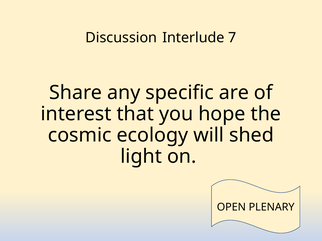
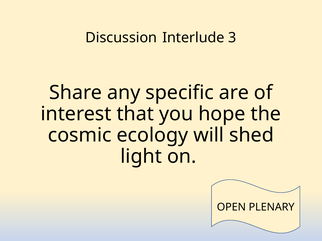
7: 7 -> 3
